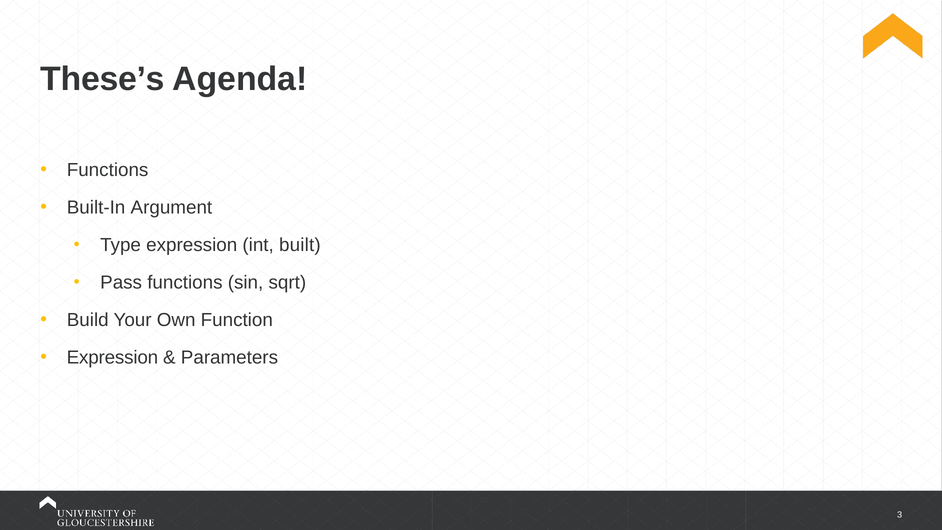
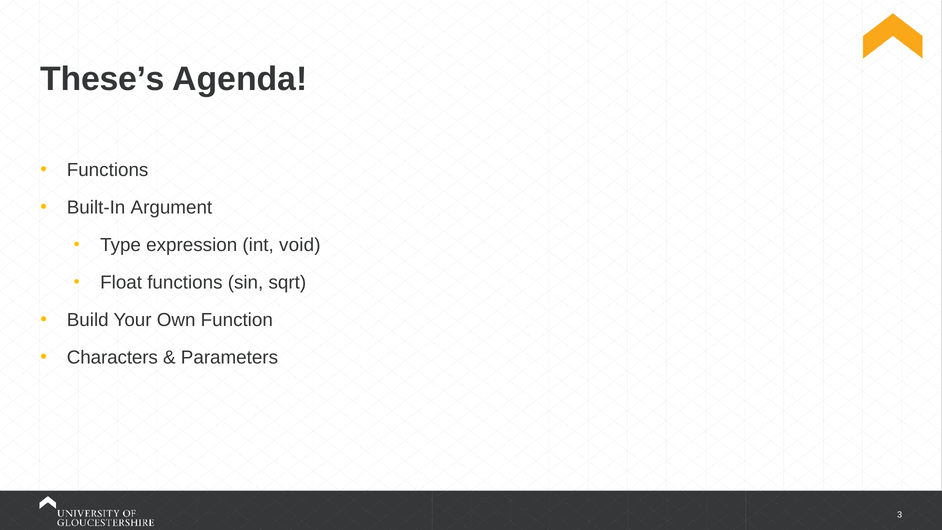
built: built -> void
Pass: Pass -> Float
Expression at (112, 357): Expression -> Characters
